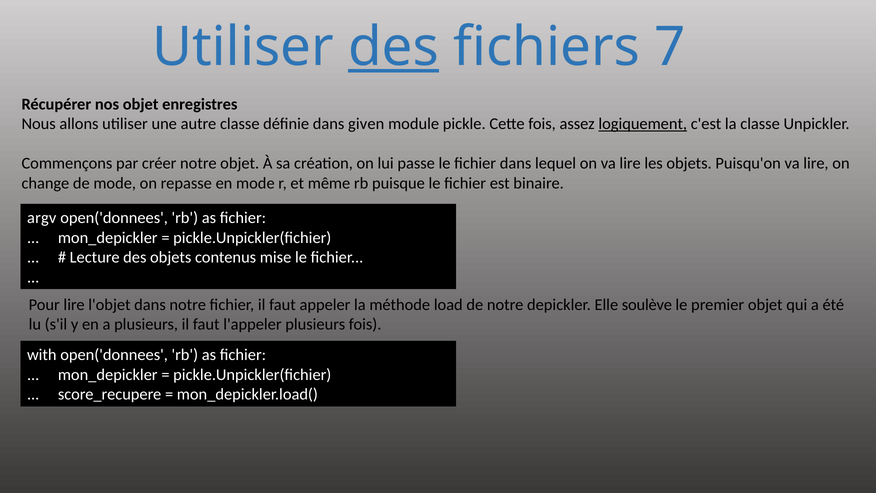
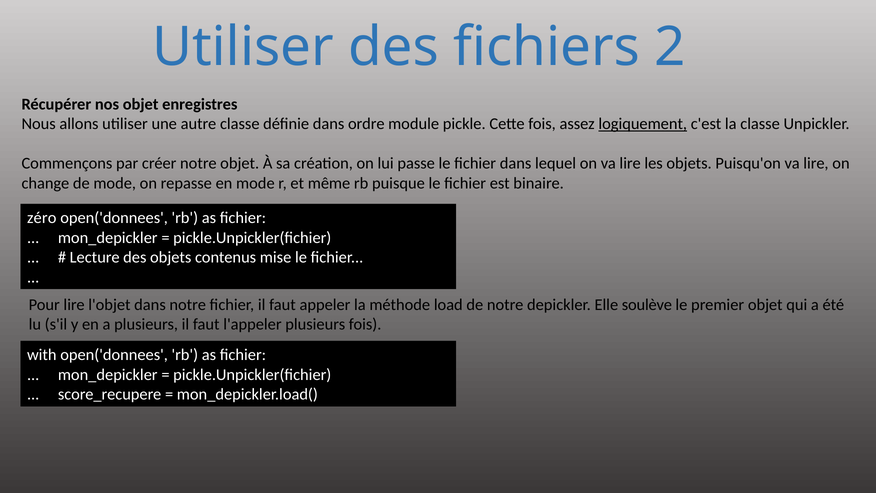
des at (393, 47) underline: present -> none
7: 7 -> 2
given: given -> ordre
argv: argv -> zéro
